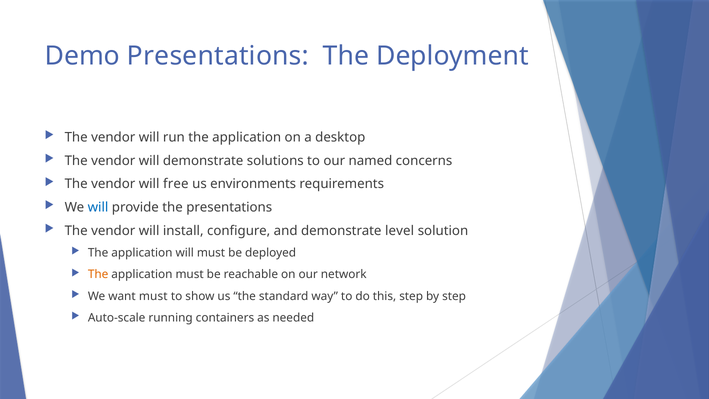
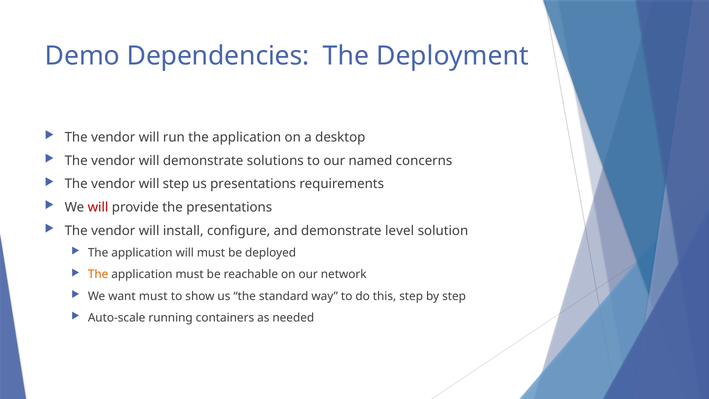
Demo Presentations: Presentations -> Dependencies
will free: free -> step
us environments: environments -> presentations
will at (98, 207) colour: blue -> red
